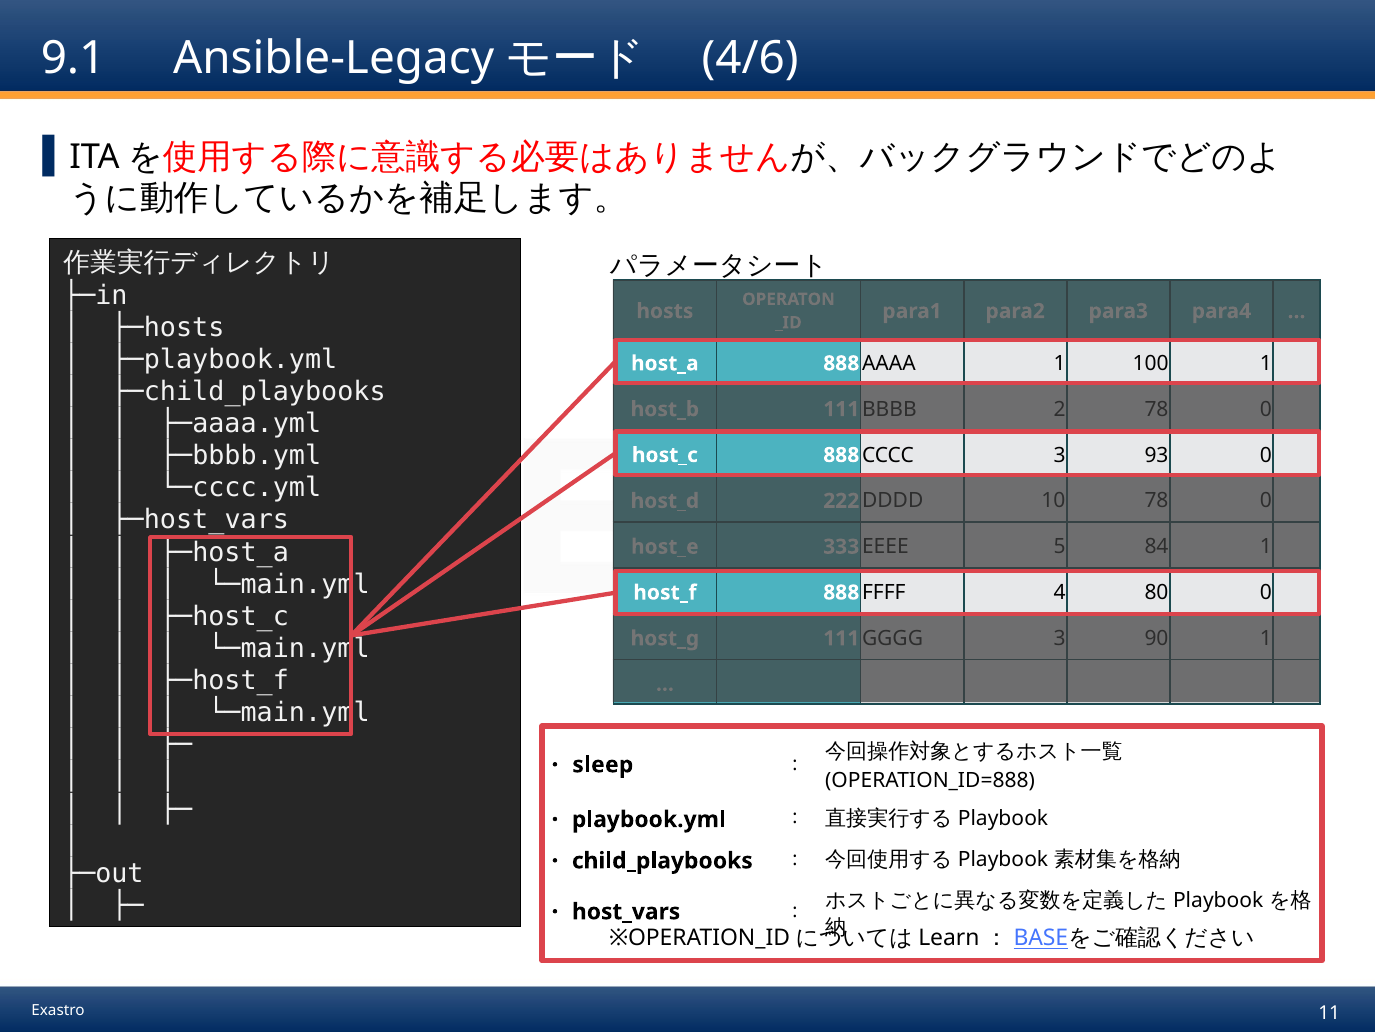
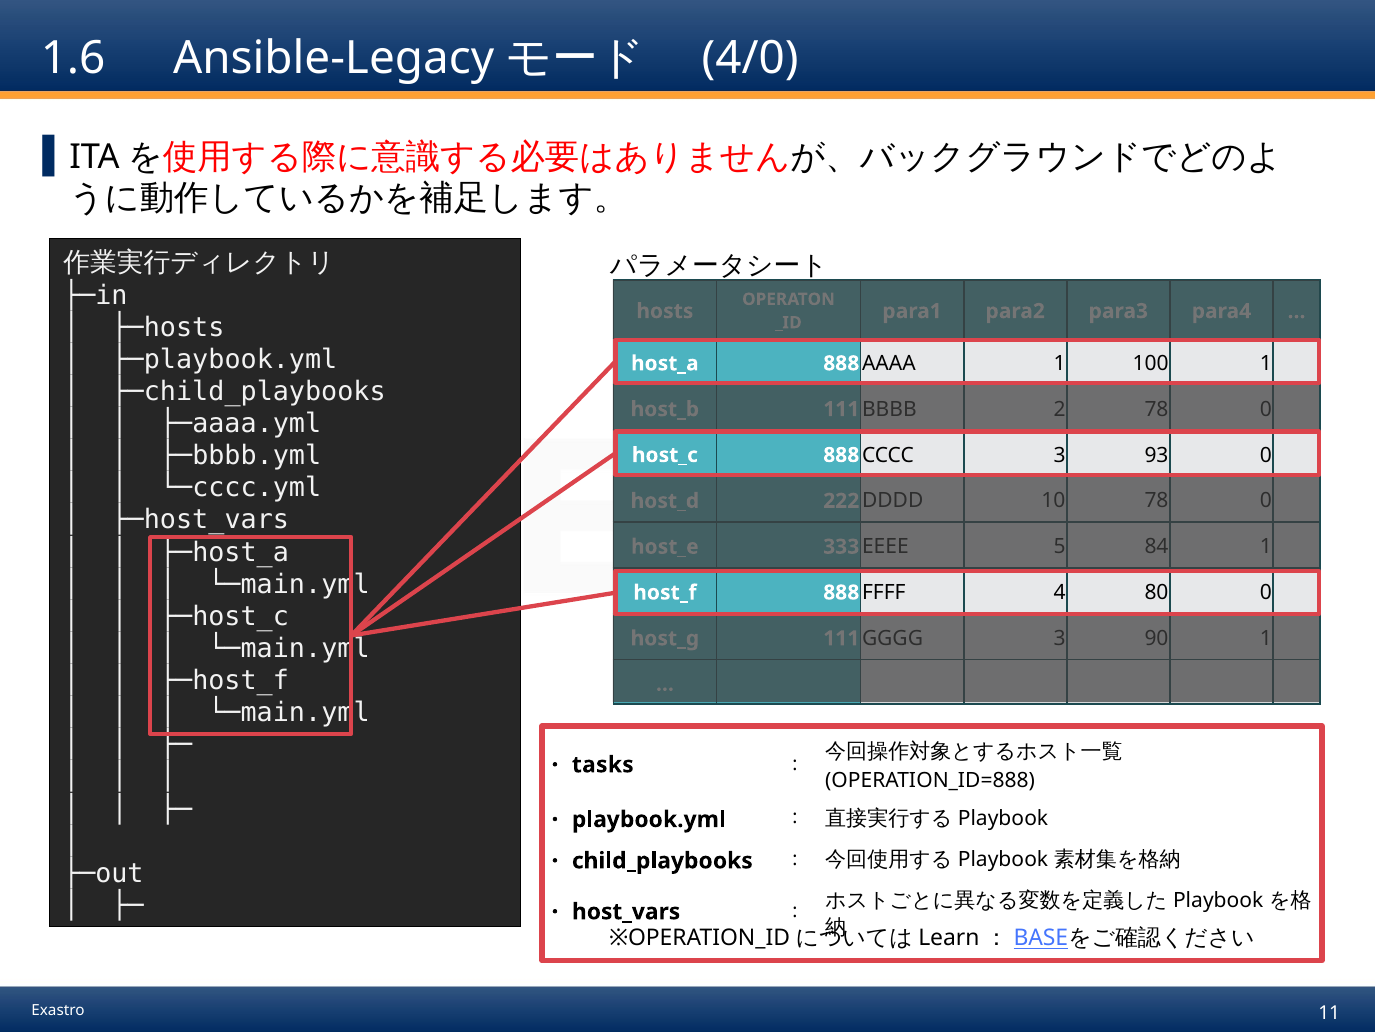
9.1: 9.1 -> 1.6
4/6: 4/6 -> 4/0
sleep: sleep -> tasks
